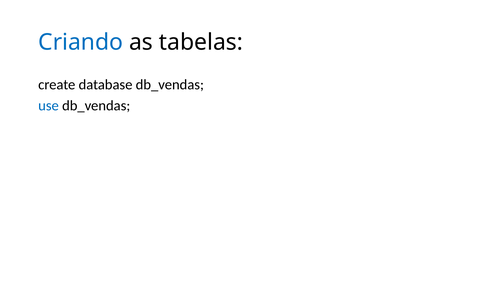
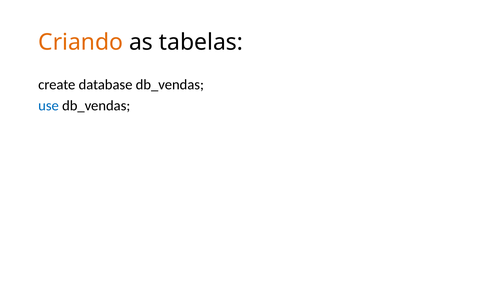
Criando colour: blue -> orange
